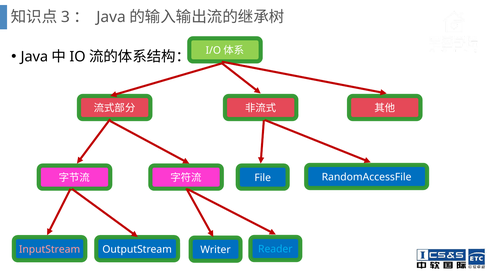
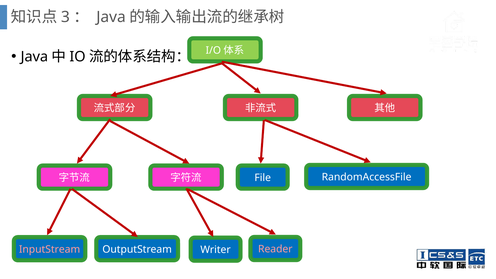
Reader colour: light blue -> pink
